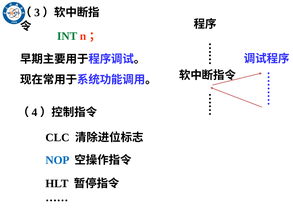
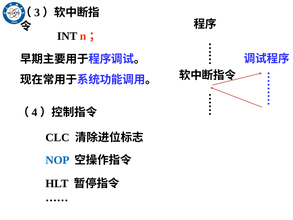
INT colour: green -> black
